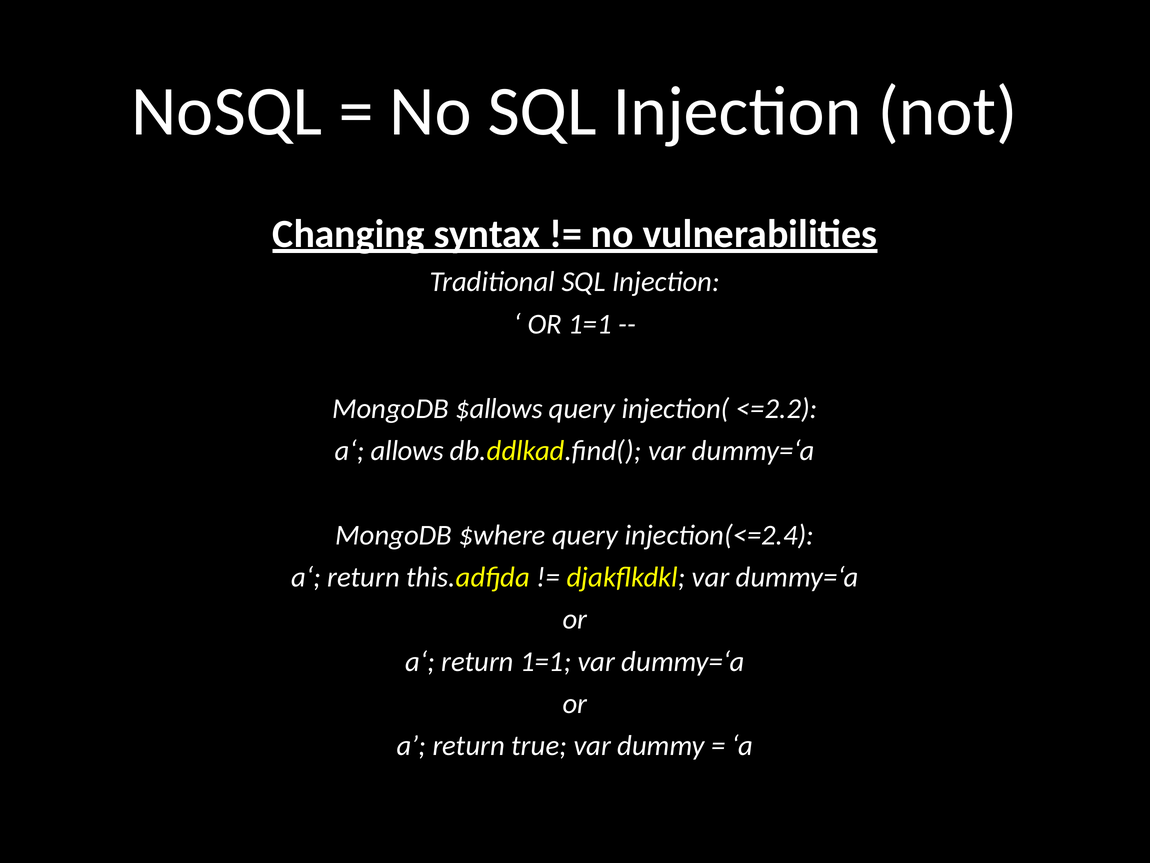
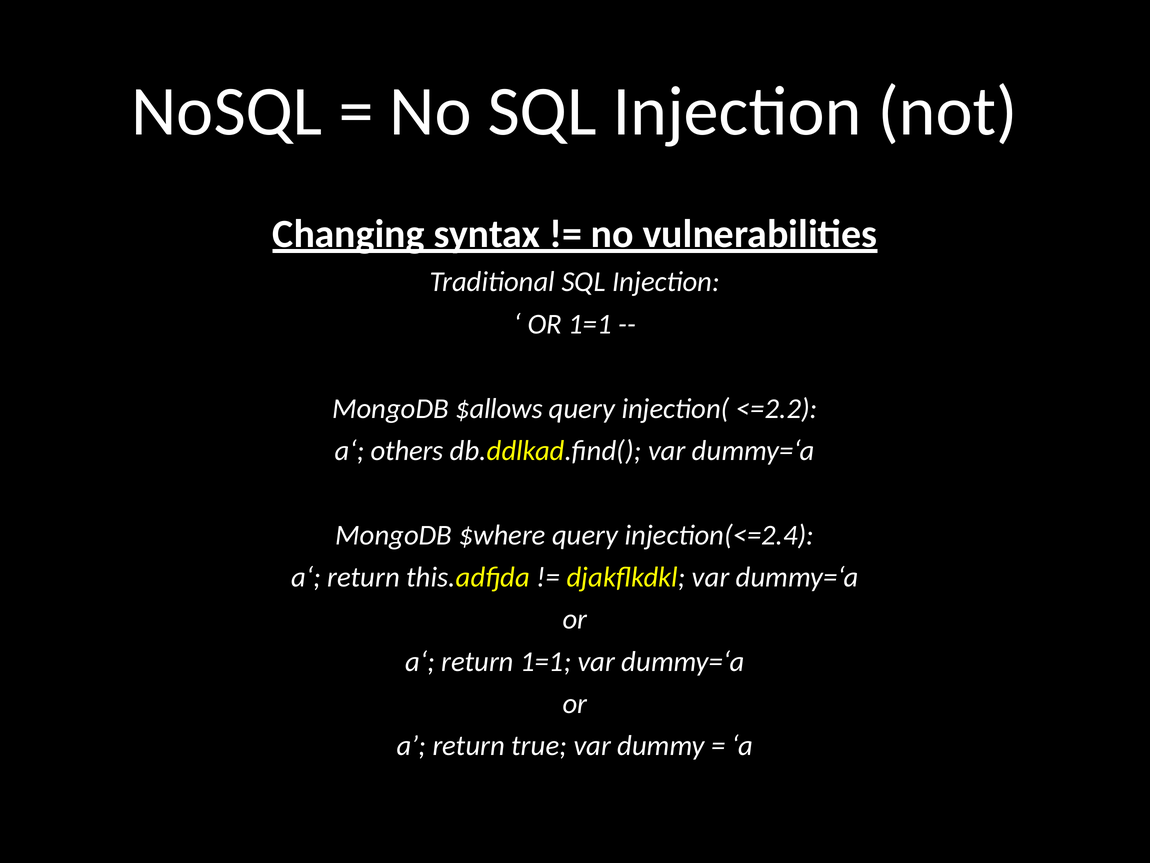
allows: allows -> others
